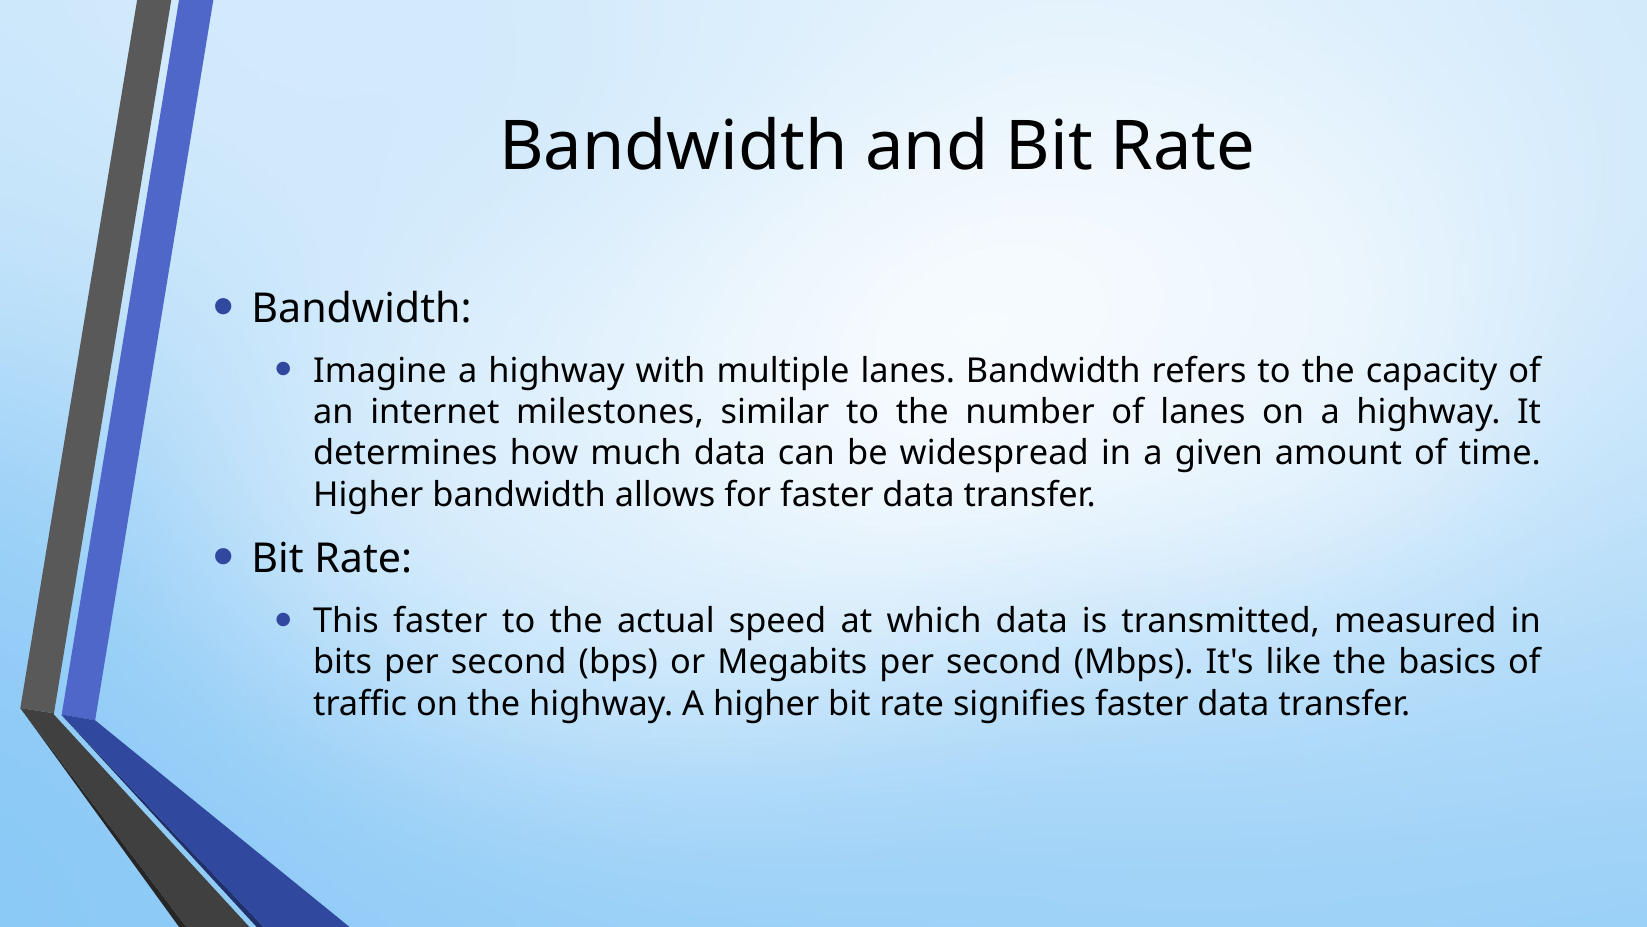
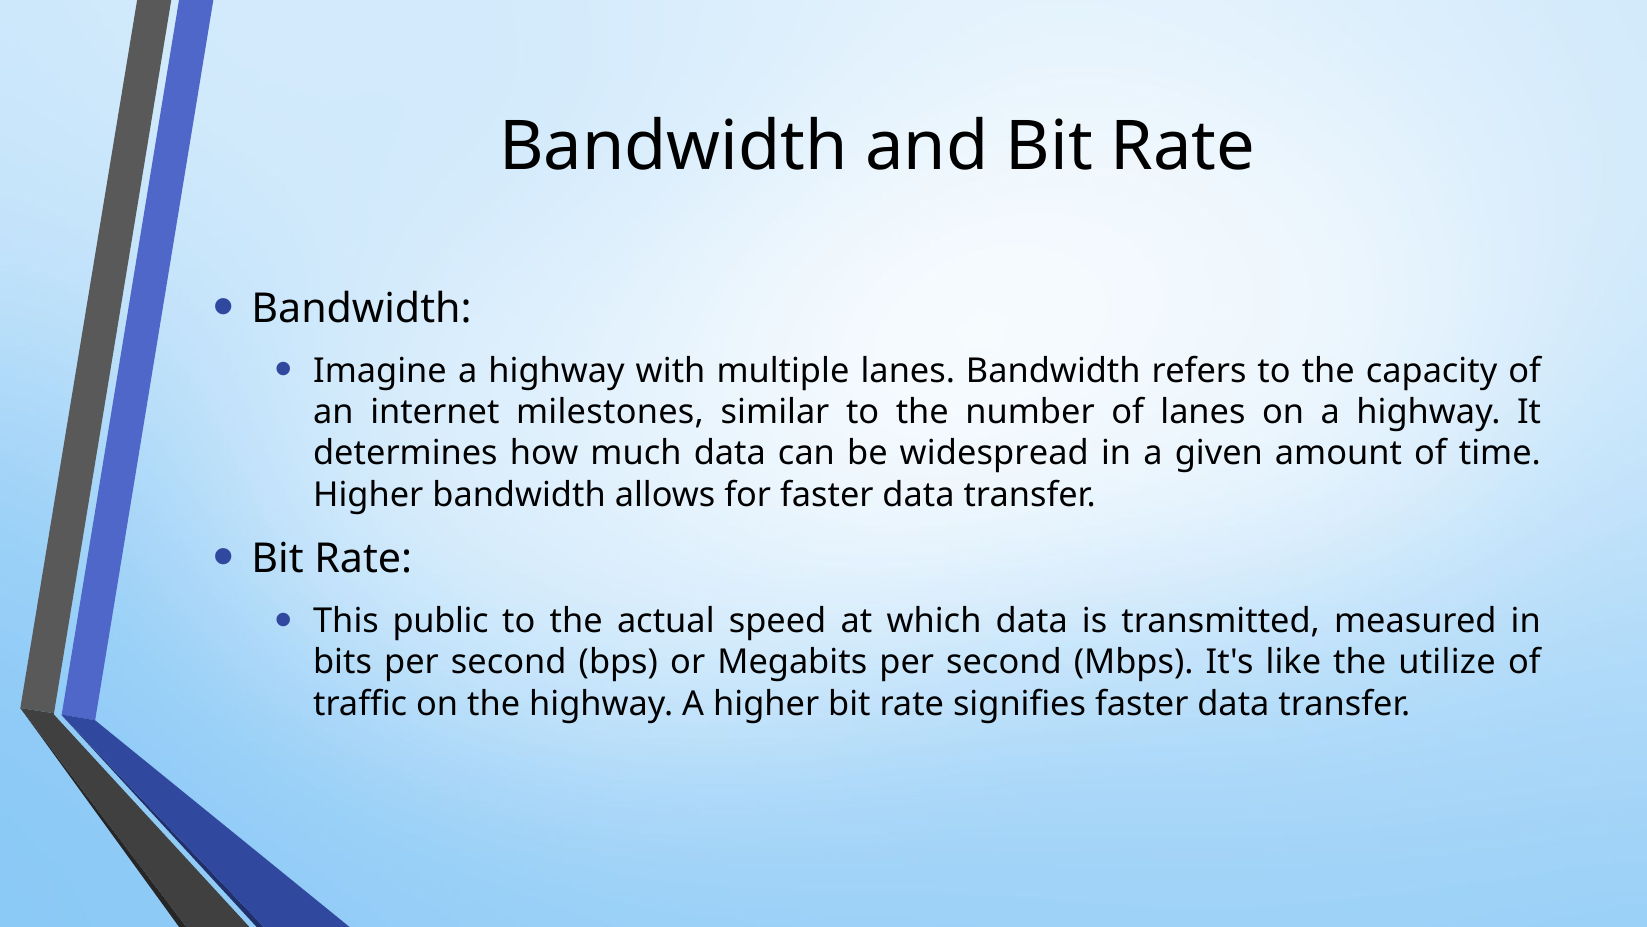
This faster: faster -> public
basics: basics -> utilize
